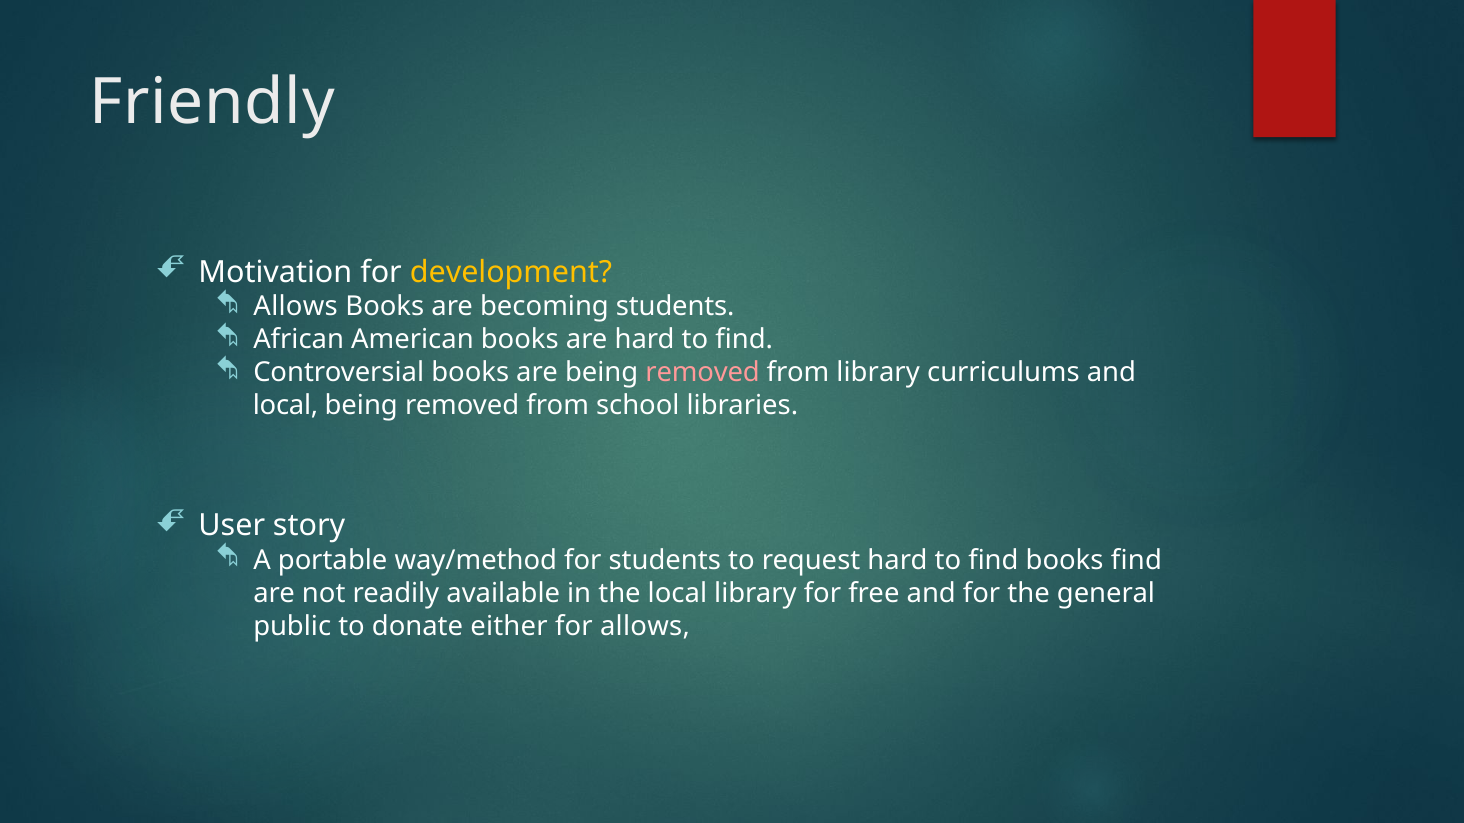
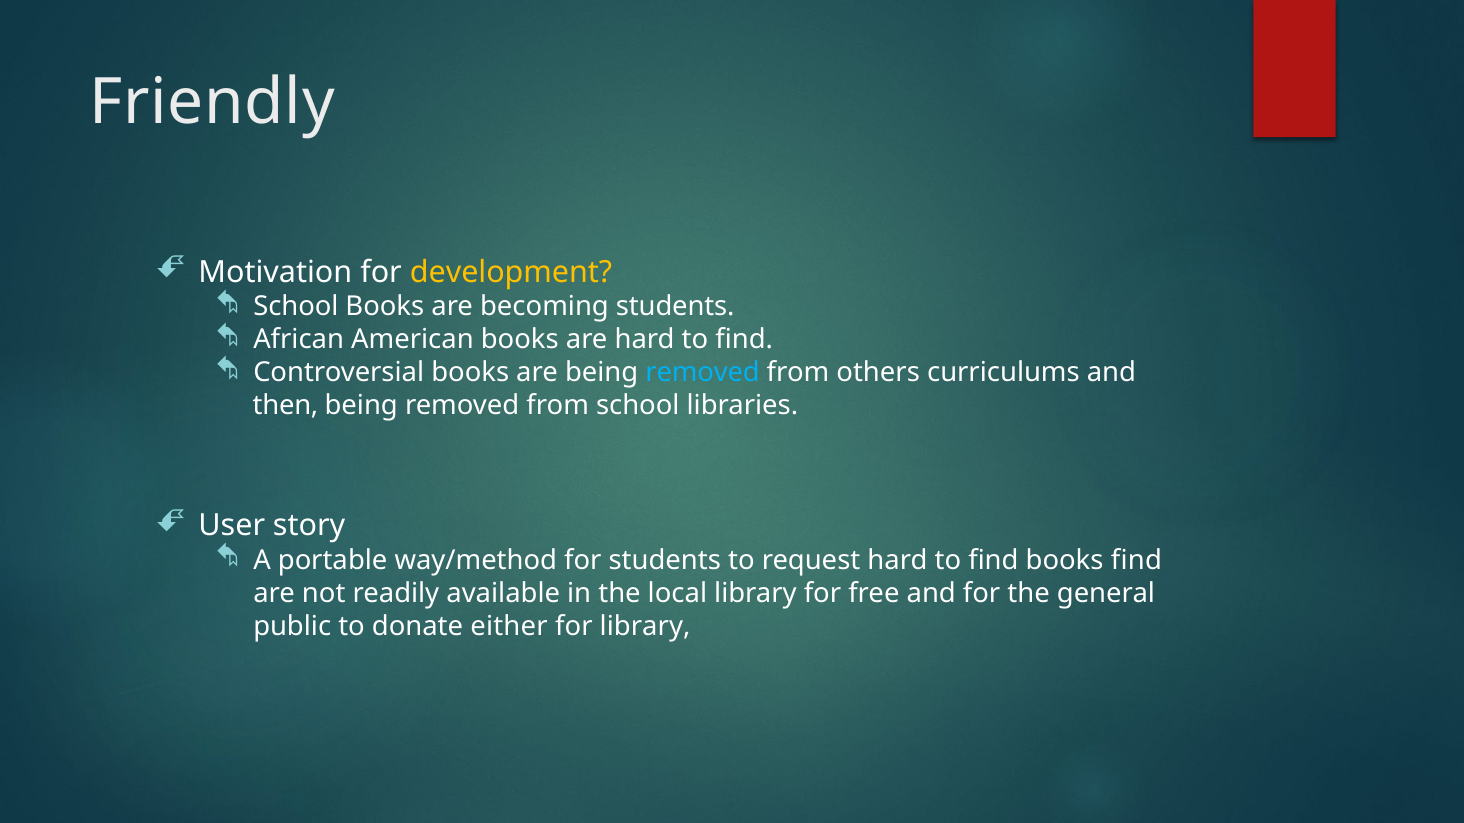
Allows at (296, 307): Allows -> School
removed at (703, 373) colour: pink -> light blue
from library: library -> others
local at (286, 406): local -> then
for allows: allows -> library
